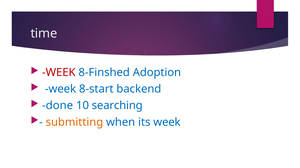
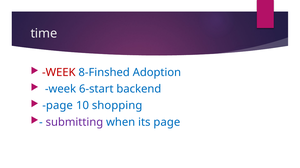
8-start: 8-start -> 6-start
done at (58, 106): done -> page
searching: searching -> shopping
submitting colour: orange -> purple
its week: week -> page
